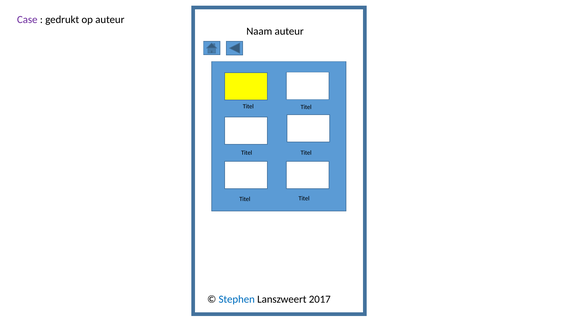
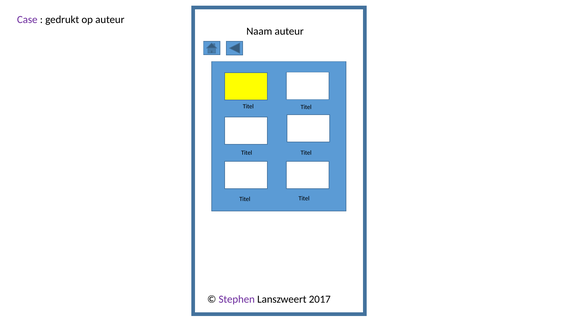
Stephen colour: blue -> purple
